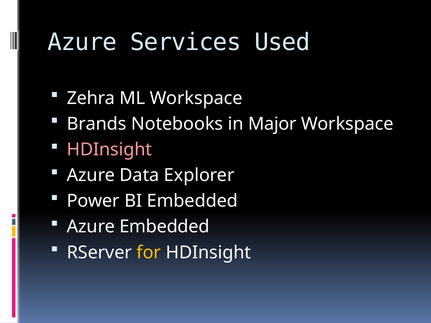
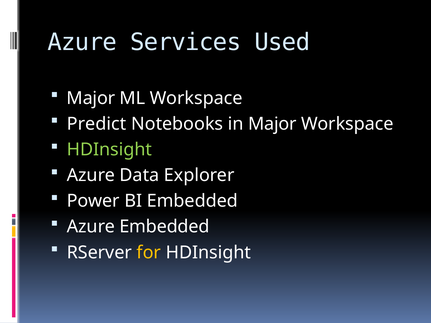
Zehra at (91, 98): Zehra -> Major
Brands: Brands -> Predict
HDInsight at (109, 150) colour: pink -> light green
